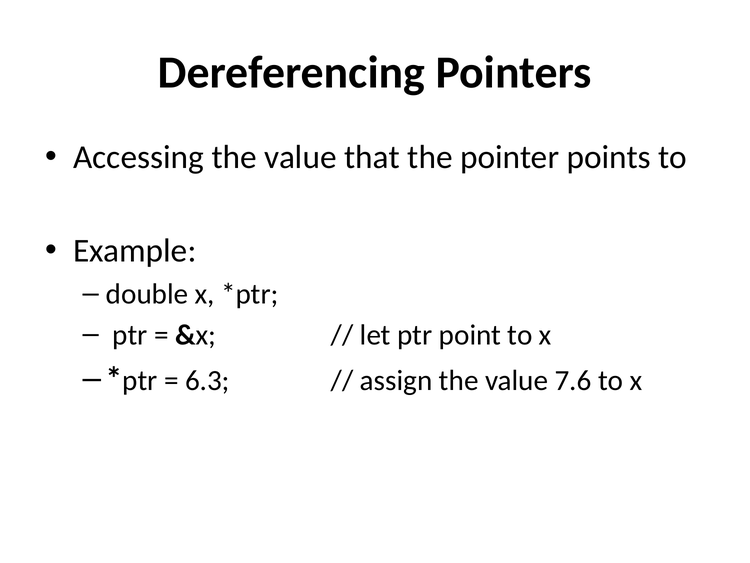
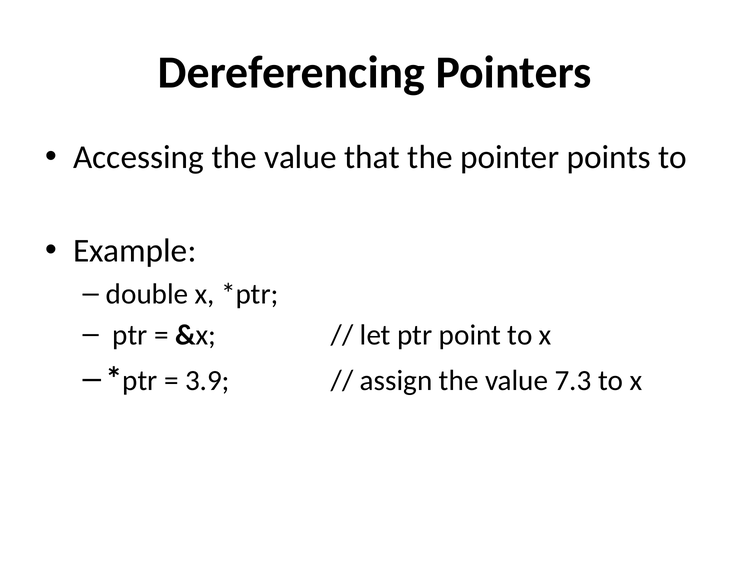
6.3: 6.3 -> 3.9
7.6: 7.6 -> 7.3
